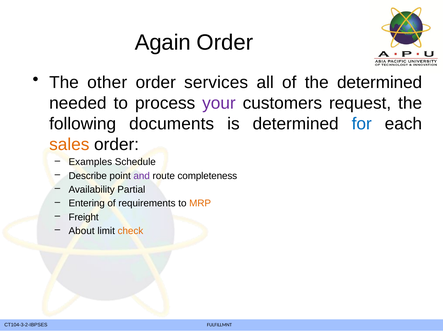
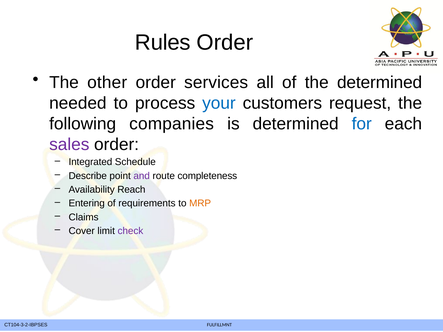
Again: Again -> Rules
your colour: purple -> blue
documents: documents -> companies
sales colour: orange -> purple
Examples: Examples -> Integrated
Partial: Partial -> Reach
Freight: Freight -> Claims
About: About -> Cover
check colour: orange -> purple
